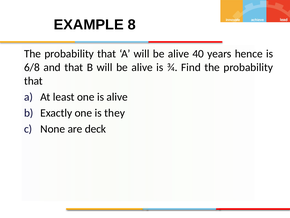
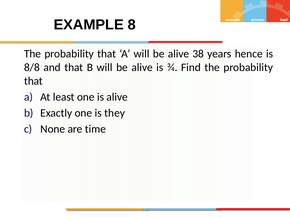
40: 40 -> 38
6/8: 6/8 -> 8/8
deck: deck -> time
